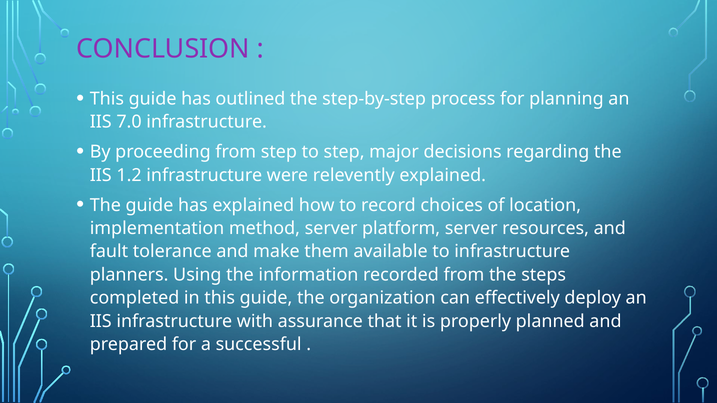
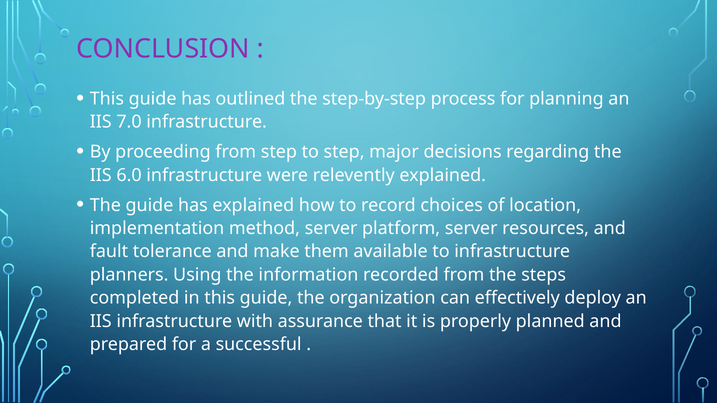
1.2: 1.2 -> 6.0
